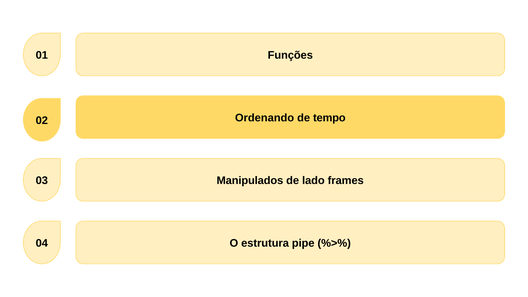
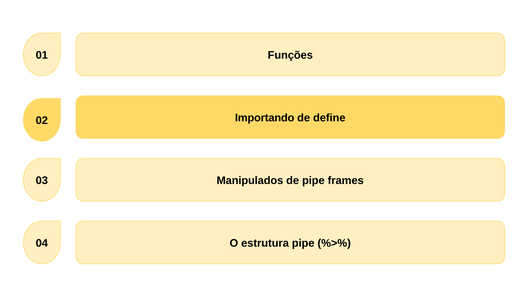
Ordenando: Ordenando -> Importando
tempo: tempo -> define
de lado: lado -> pipe
